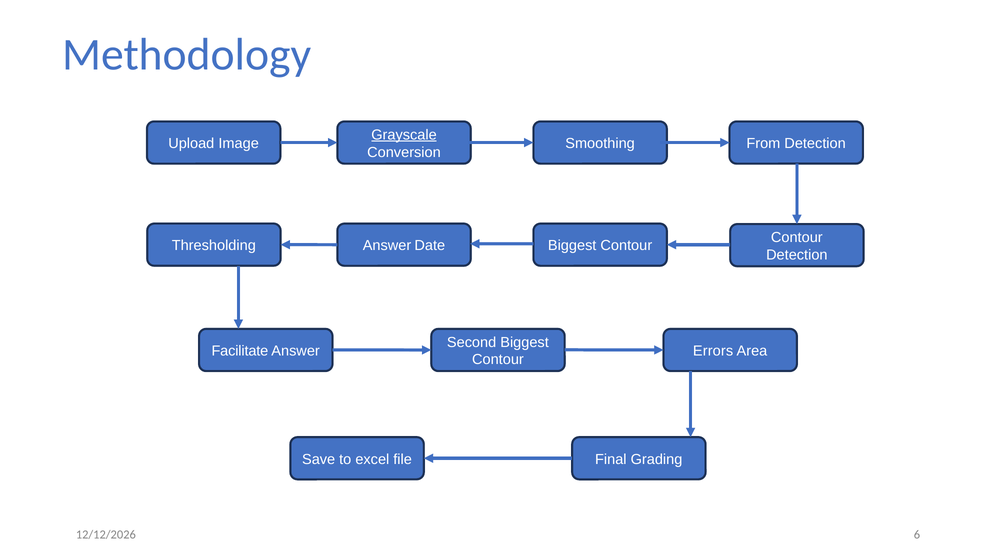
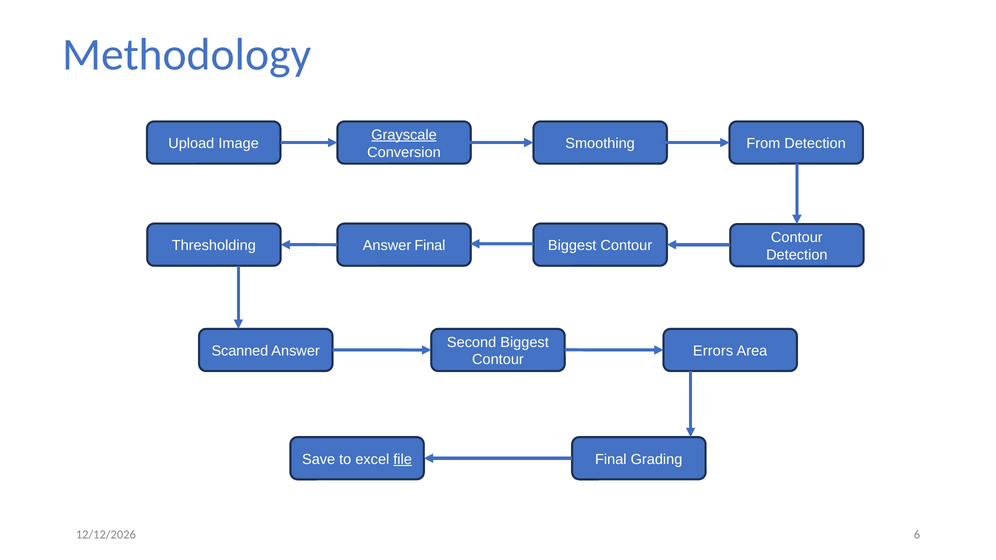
Answer Date: Date -> Final
Facilitate: Facilitate -> Scanned
file underline: none -> present
